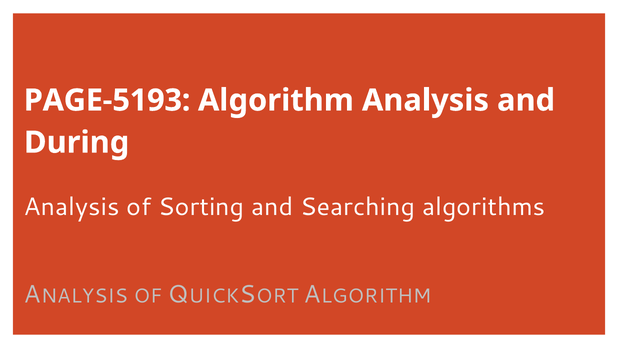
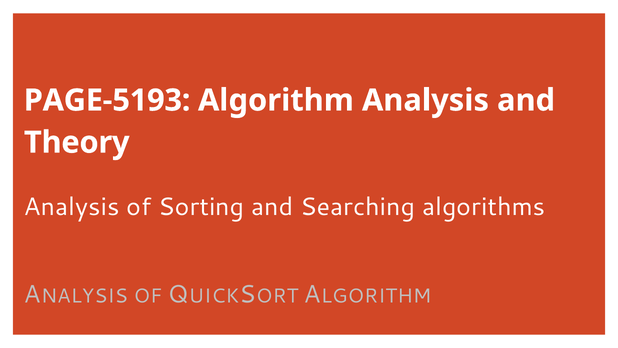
During: During -> Theory
